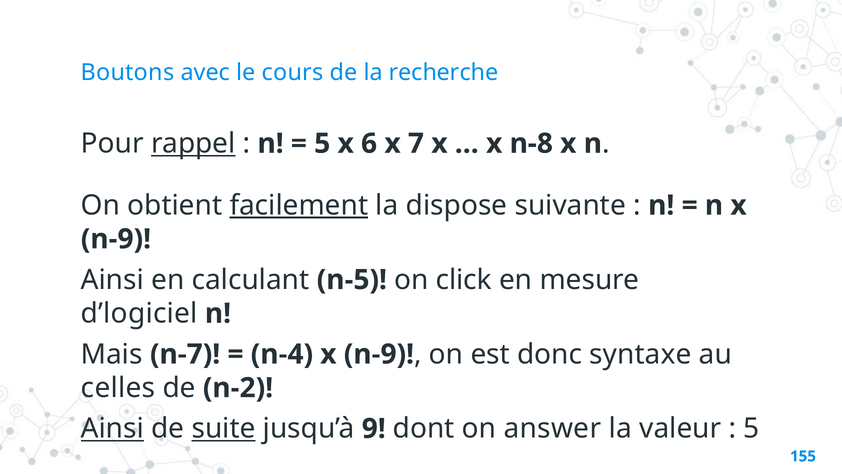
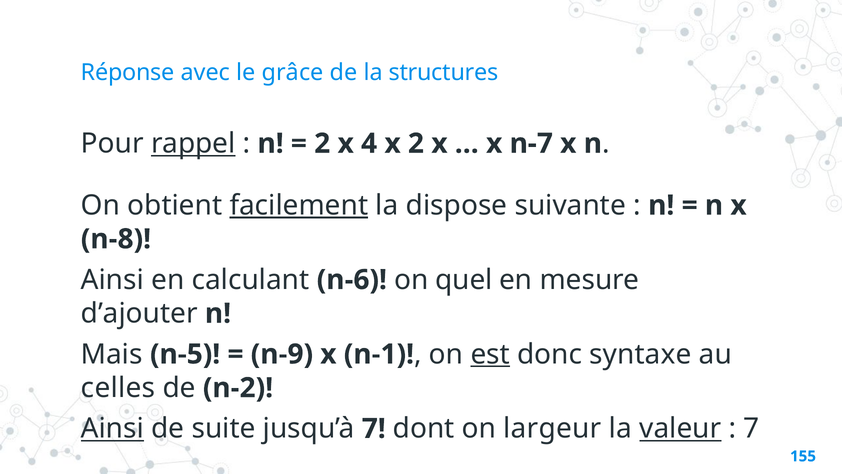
Boutons: Boutons -> Réponse
cours: cours -> grâce
recherche: recherche -> structures
5 at (322, 143): 5 -> 2
6: 6 -> 4
x 7: 7 -> 2
n-8: n-8 -> n-7
n-9 at (116, 239): n-9 -> n-8
n-5: n-5 -> n-6
click: click -> quel
d’logiciel: d’logiciel -> d’ajouter
n-7: n-7 -> n-5
n-4: n-4 -> n-9
n-9 at (379, 354): n-9 -> n-1
est underline: none -> present
suite underline: present -> none
jusqu’à 9: 9 -> 7
answer: answer -> largeur
valeur underline: none -> present
5 at (751, 428): 5 -> 7
